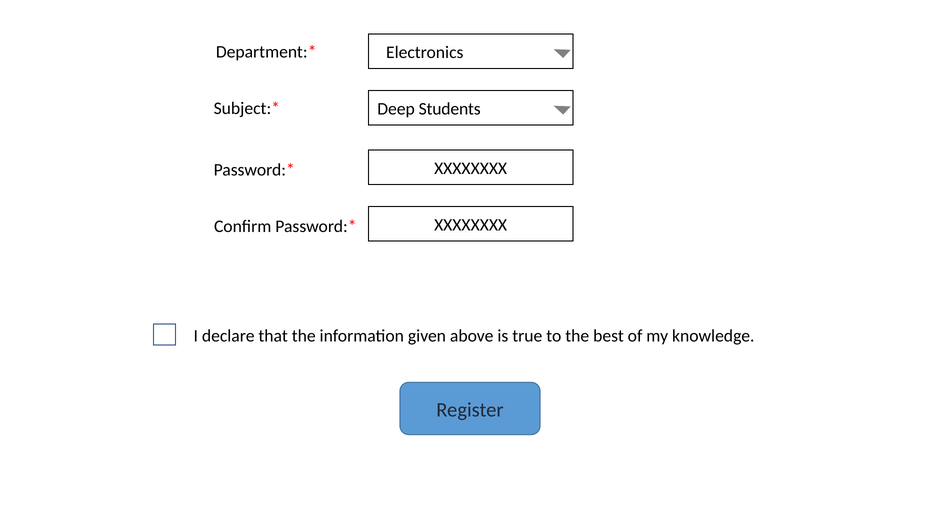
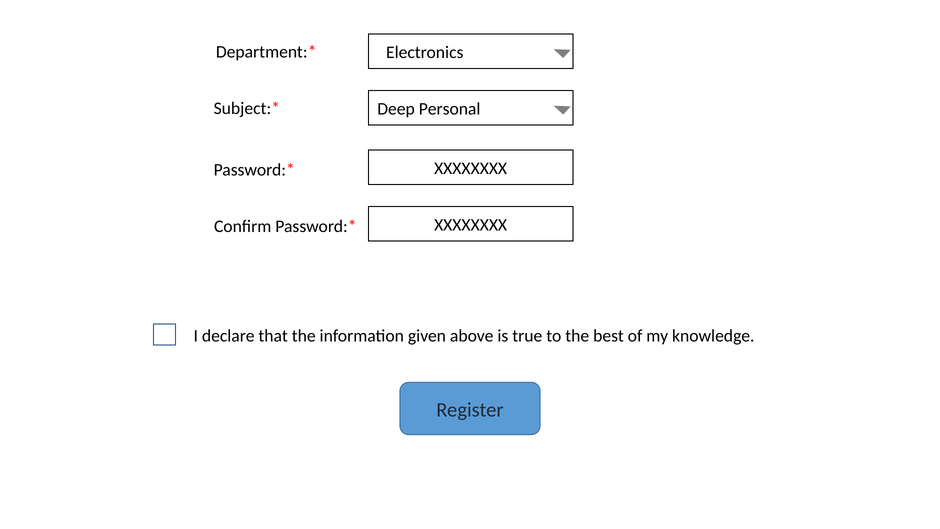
Students: Students -> Personal
